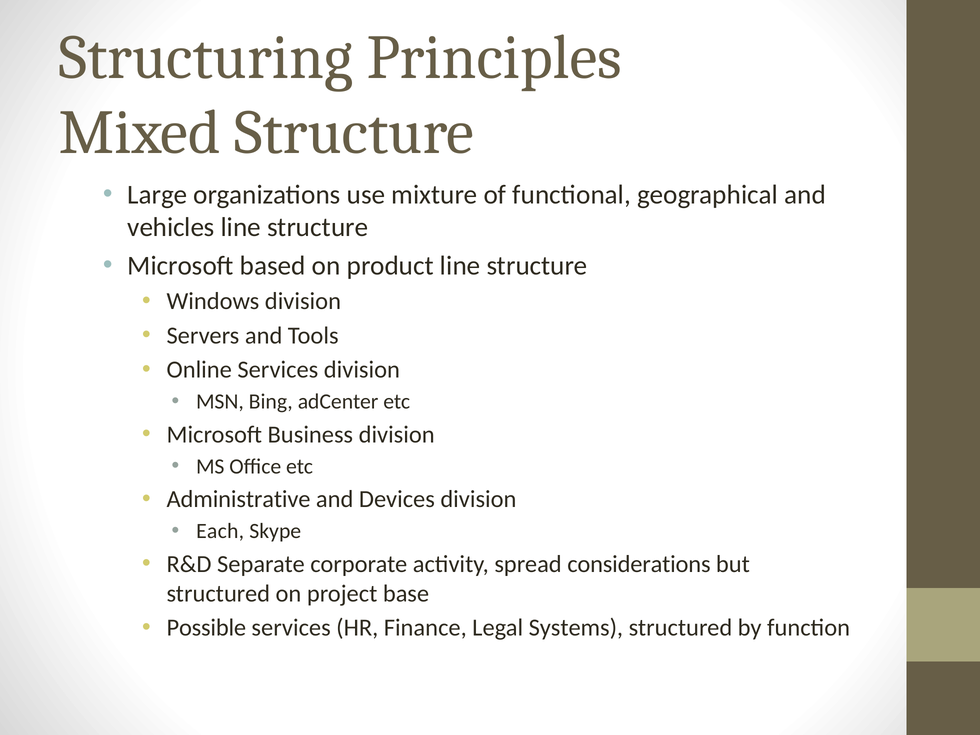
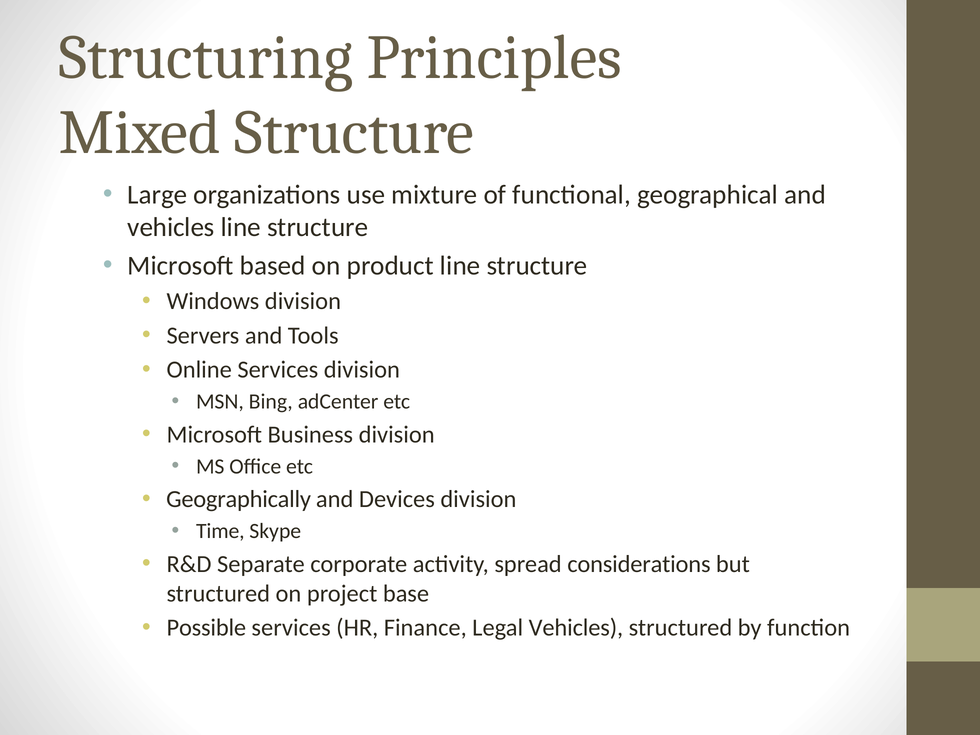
Administrative: Administrative -> Geographically
Each: Each -> Time
Legal Systems: Systems -> Vehicles
